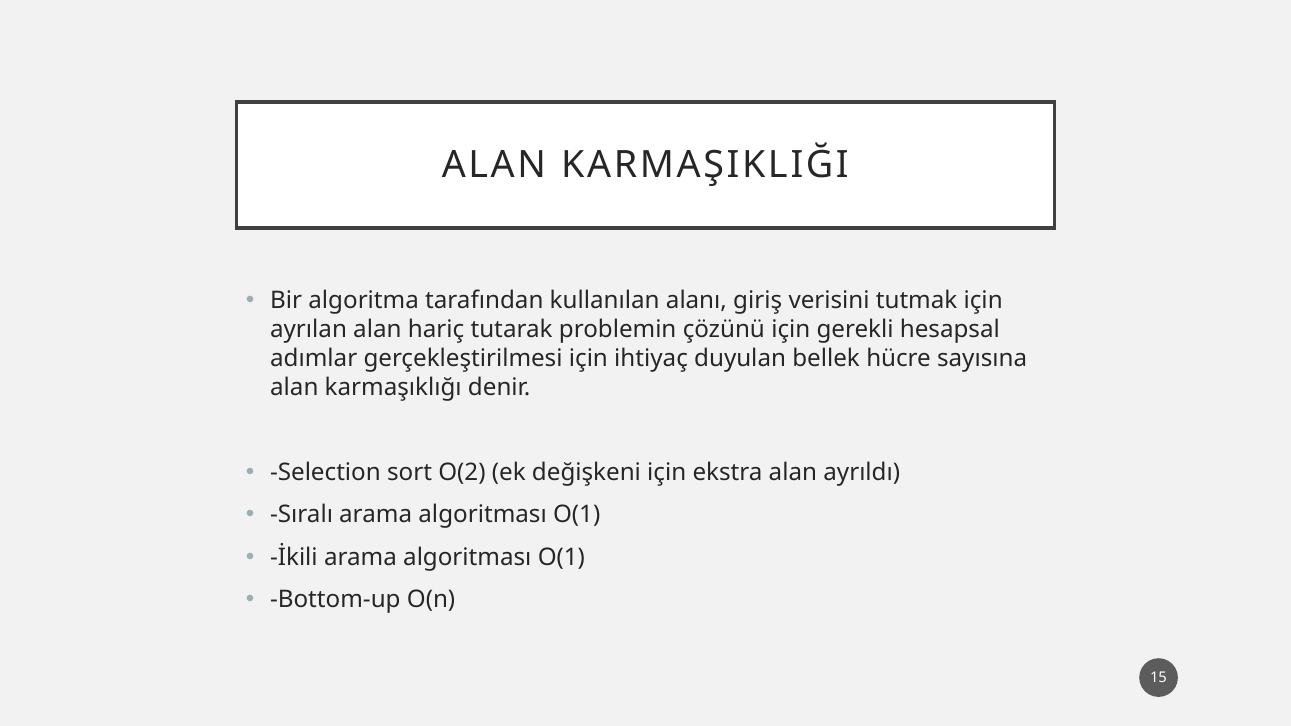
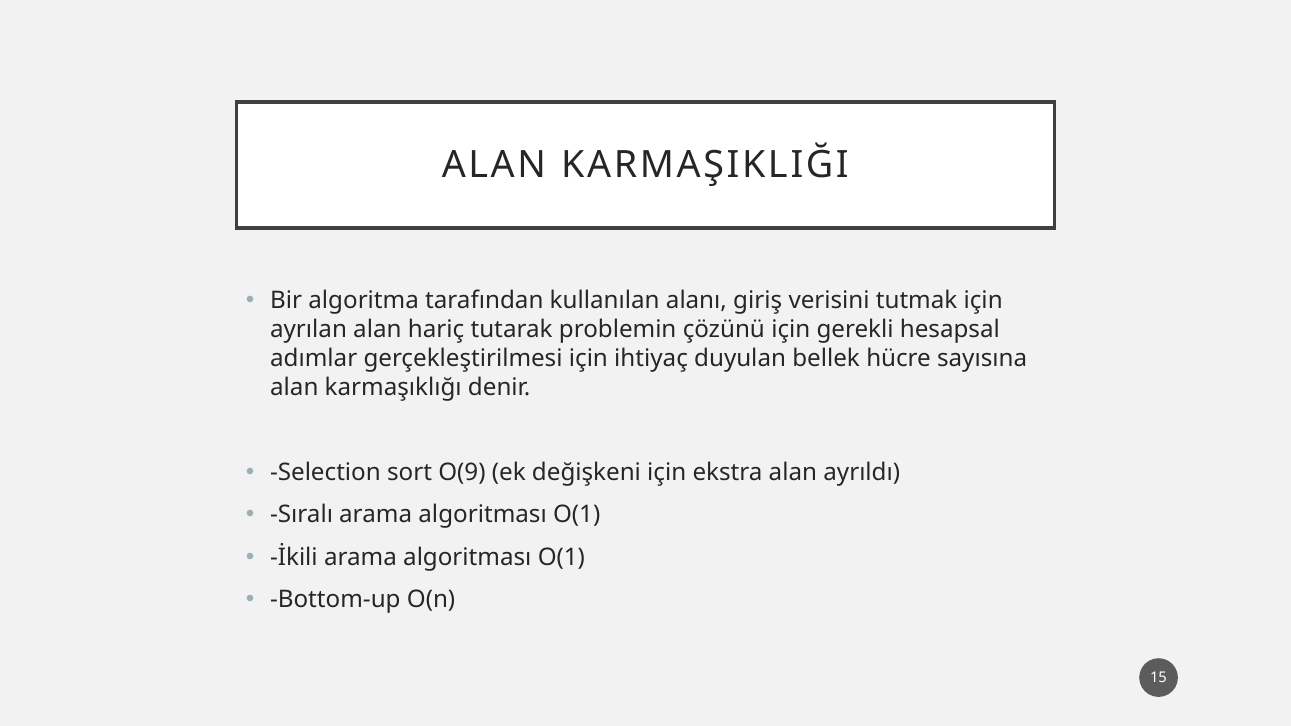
O(2: O(2 -> O(9
